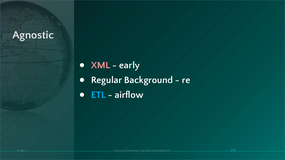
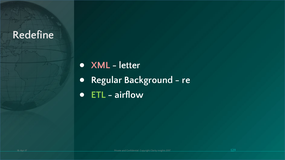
Agnostic: Agnostic -> Redefine
early: early -> letter
ETL colour: light blue -> light green
